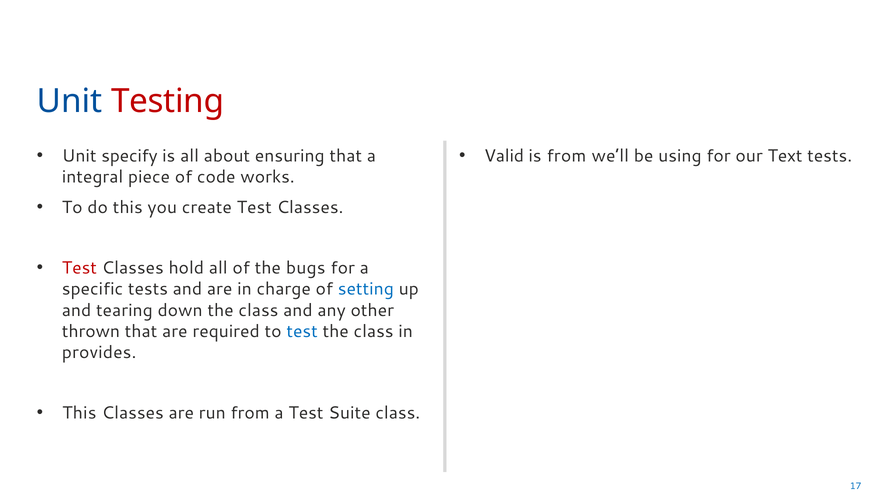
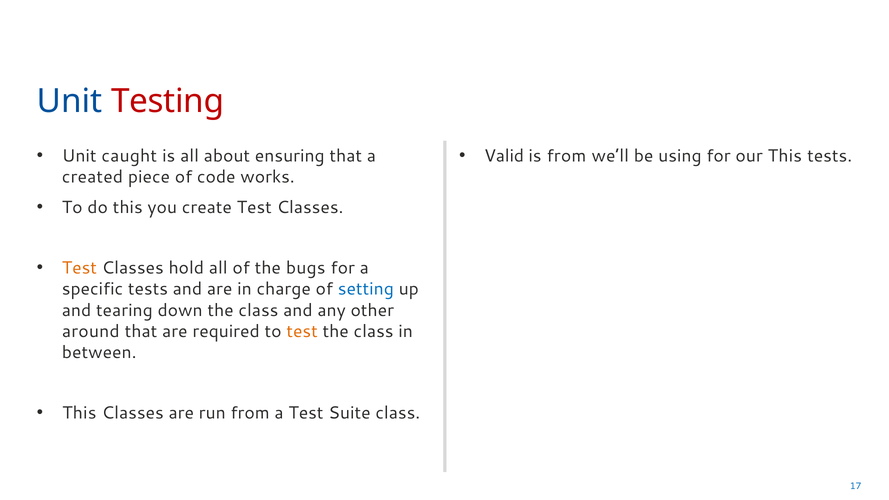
specify: specify -> caught
our Text: Text -> This
integral: integral -> created
Test at (79, 268) colour: red -> orange
thrown: thrown -> around
test at (302, 331) colour: blue -> orange
provides: provides -> between
